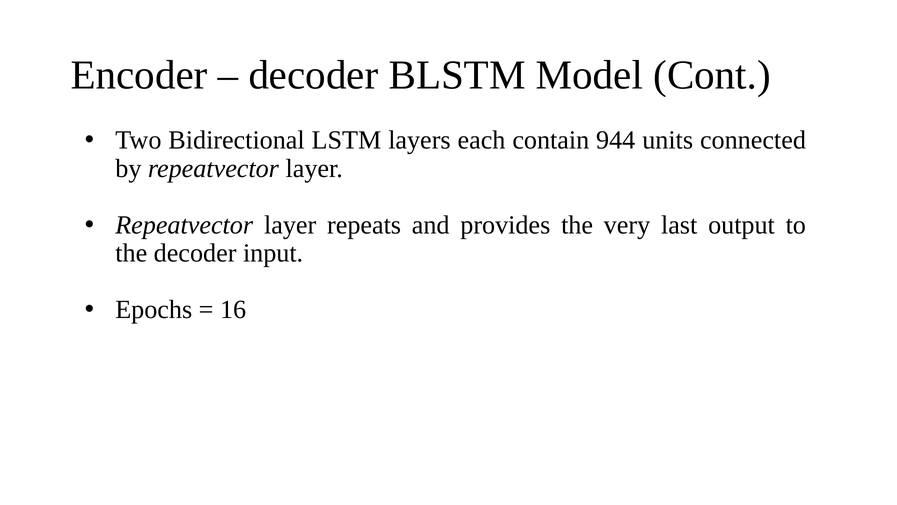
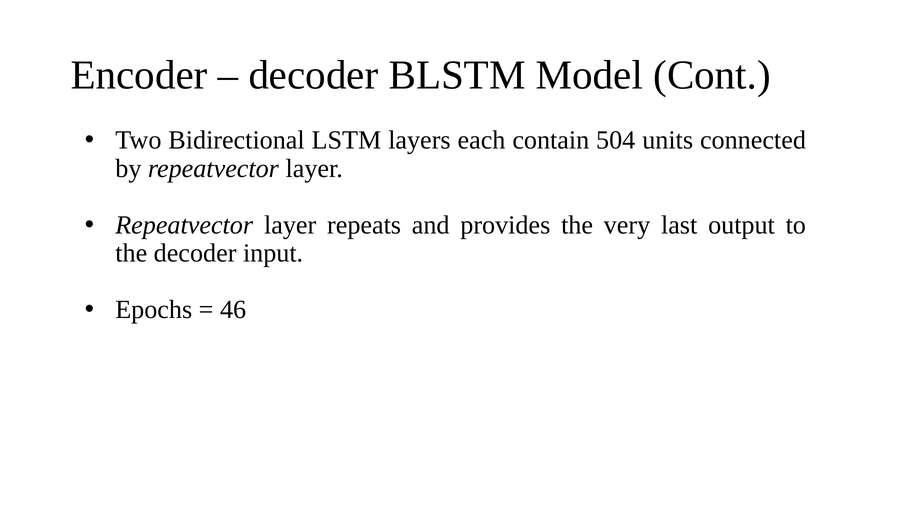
944: 944 -> 504
16: 16 -> 46
